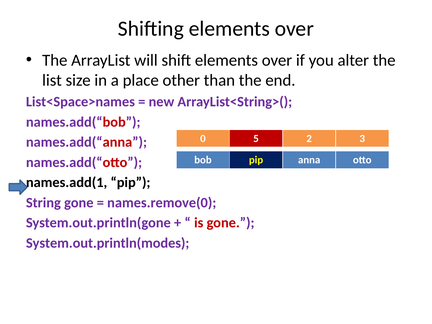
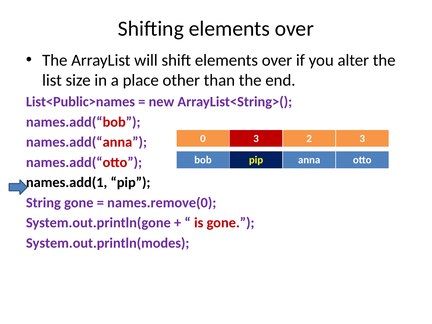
List<Space>names: List<Space>names -> List<Public>names
0 5: 5 -> 3
